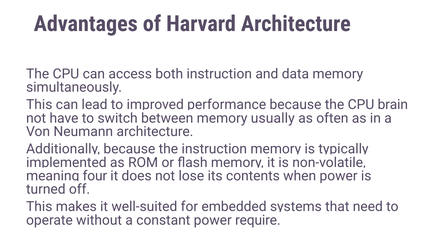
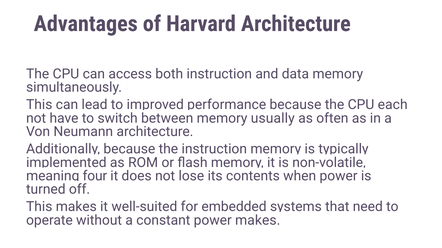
brain: brain -> each
power require: require -> makes
